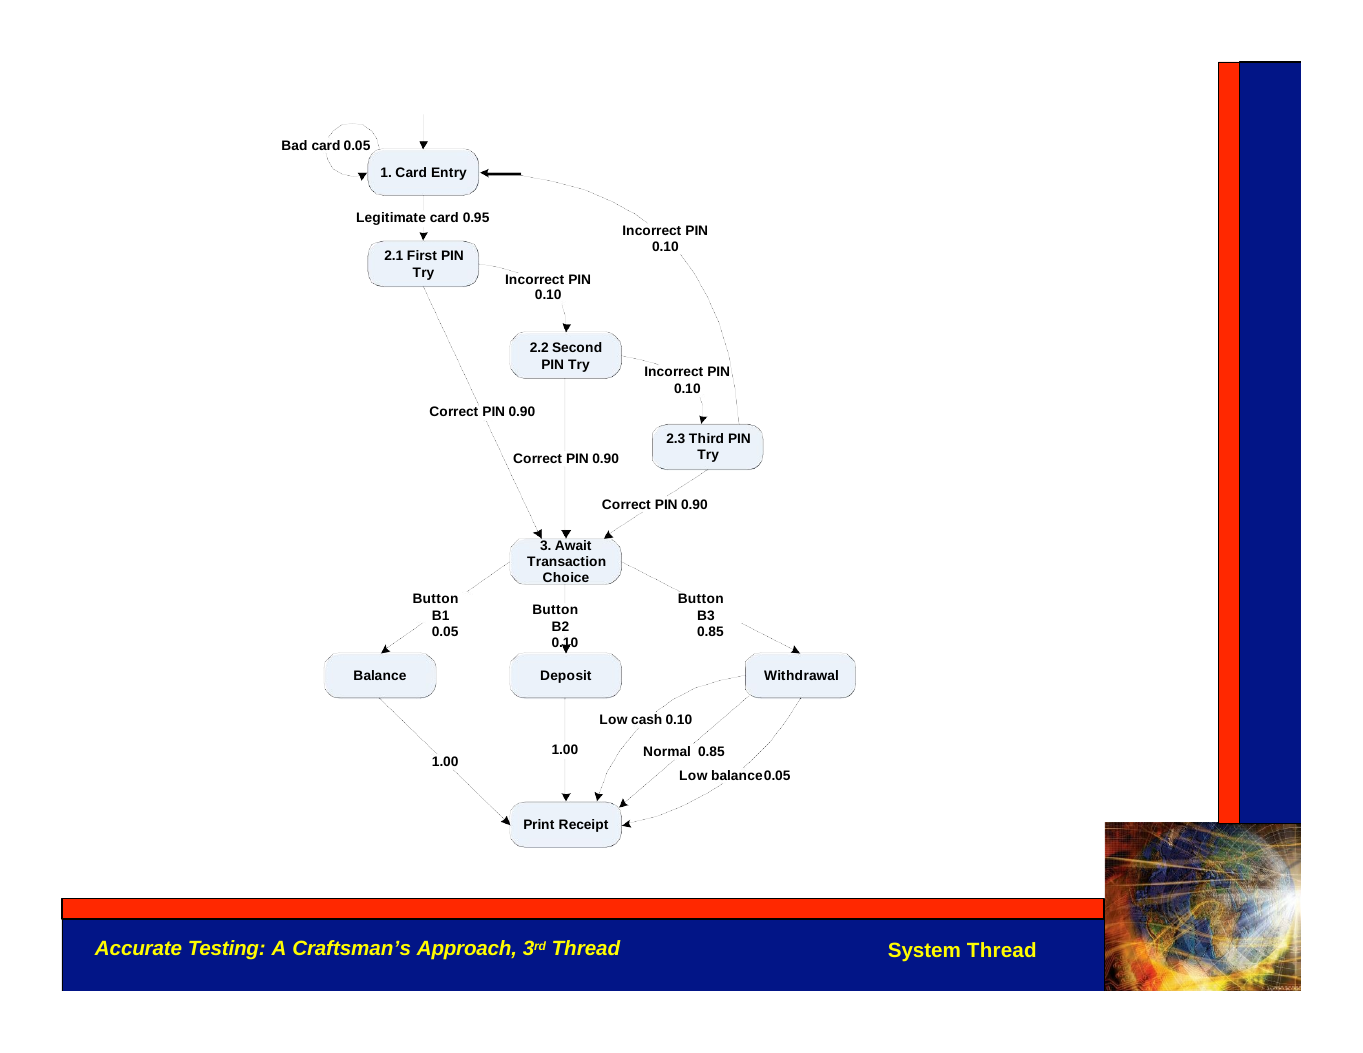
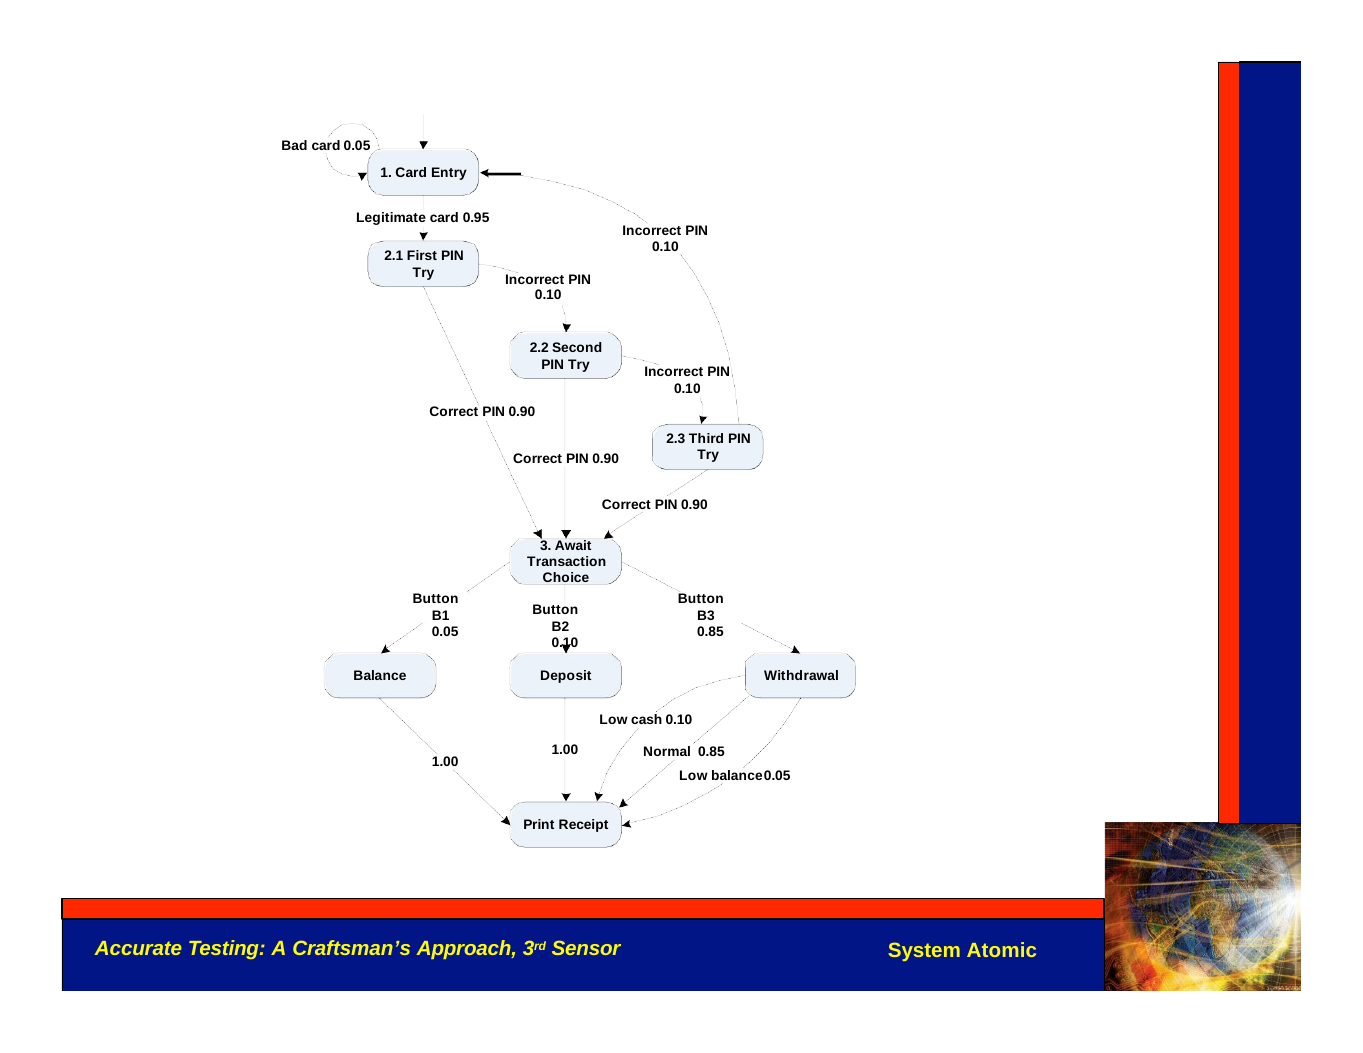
3rd Thread: Thread -> Sensor
System Thread: Thread -> Atomic
